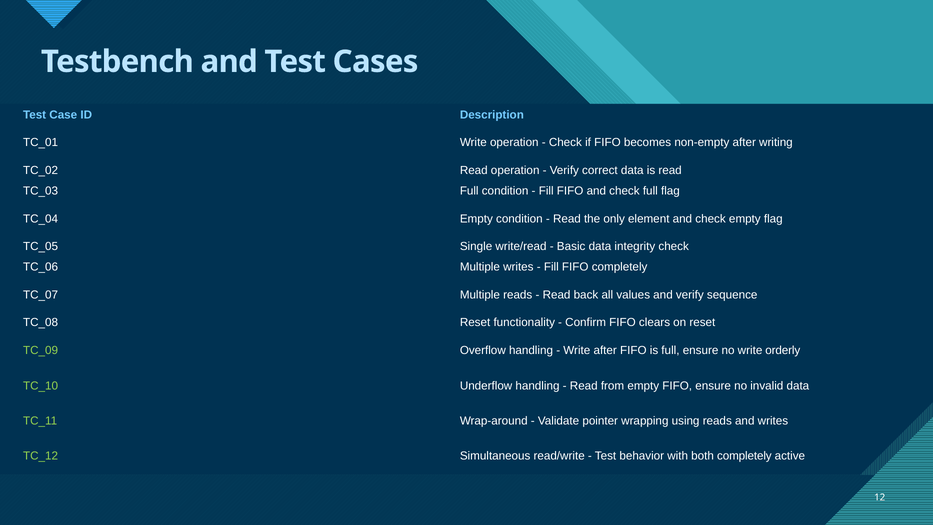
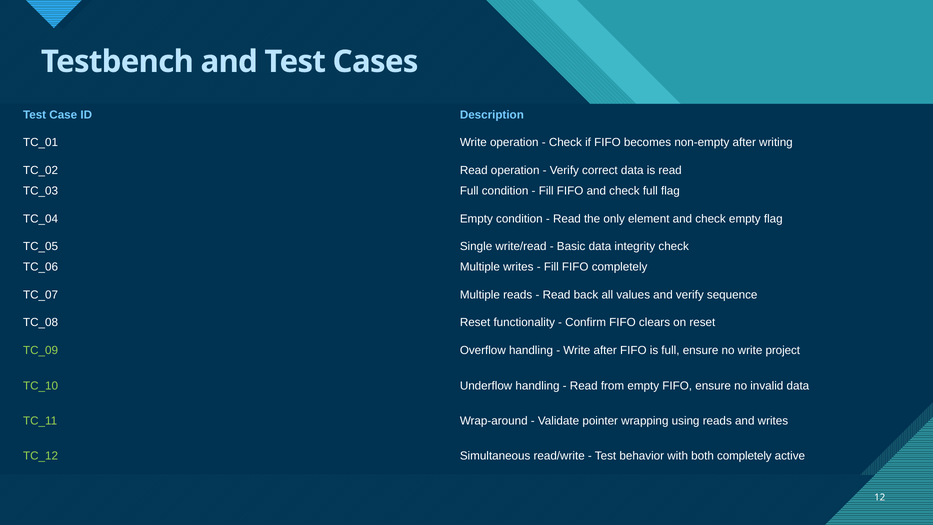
orderly: orderly -> project
